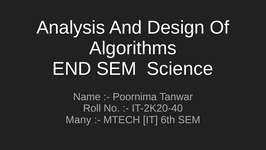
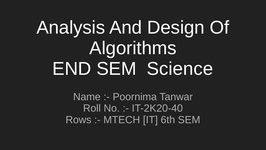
Many: Many -> Rows
